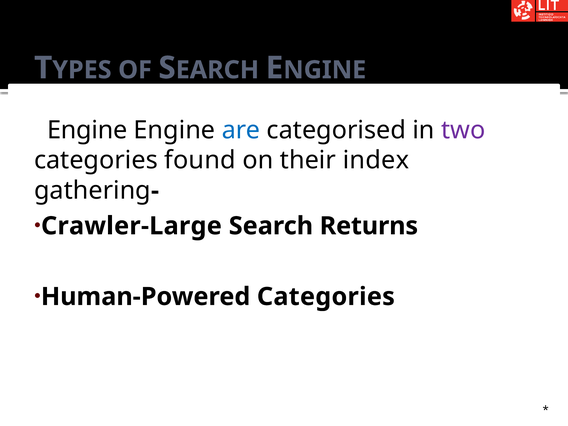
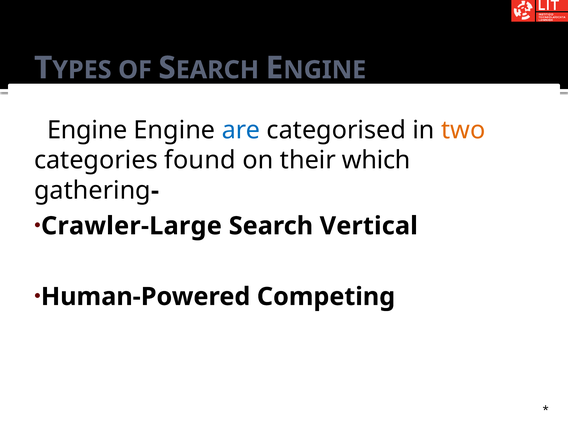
two colour: purple -> orange
index: index -> which
Returns: Returns -> Vertical
Human-Powered Categories: Categories -> Competing
